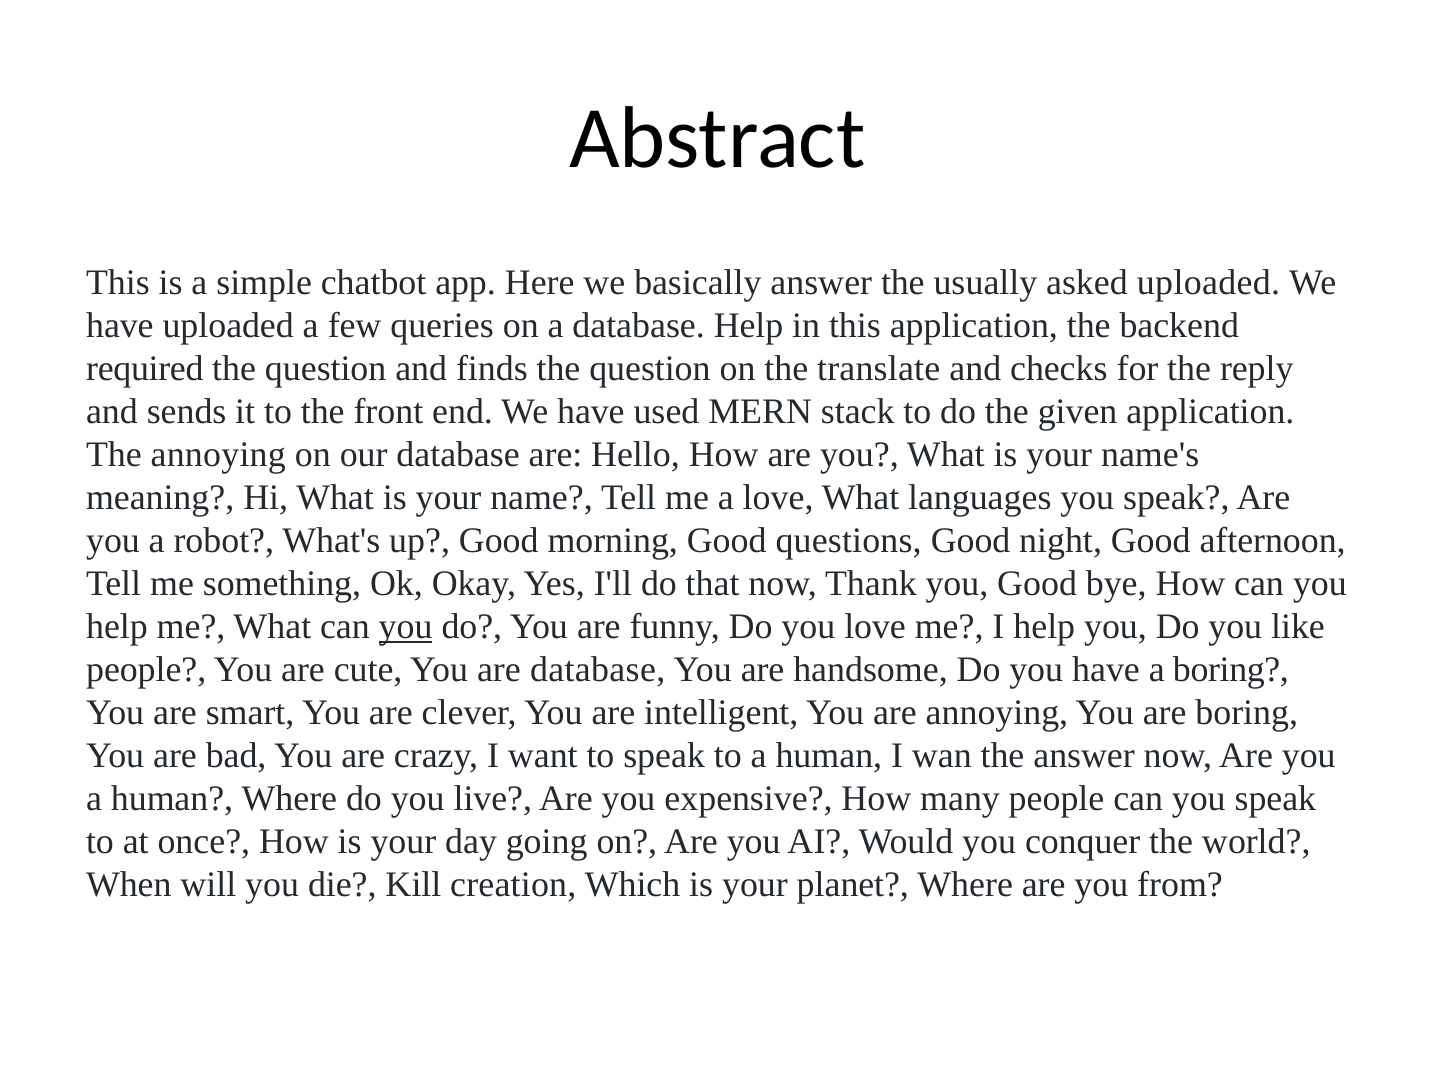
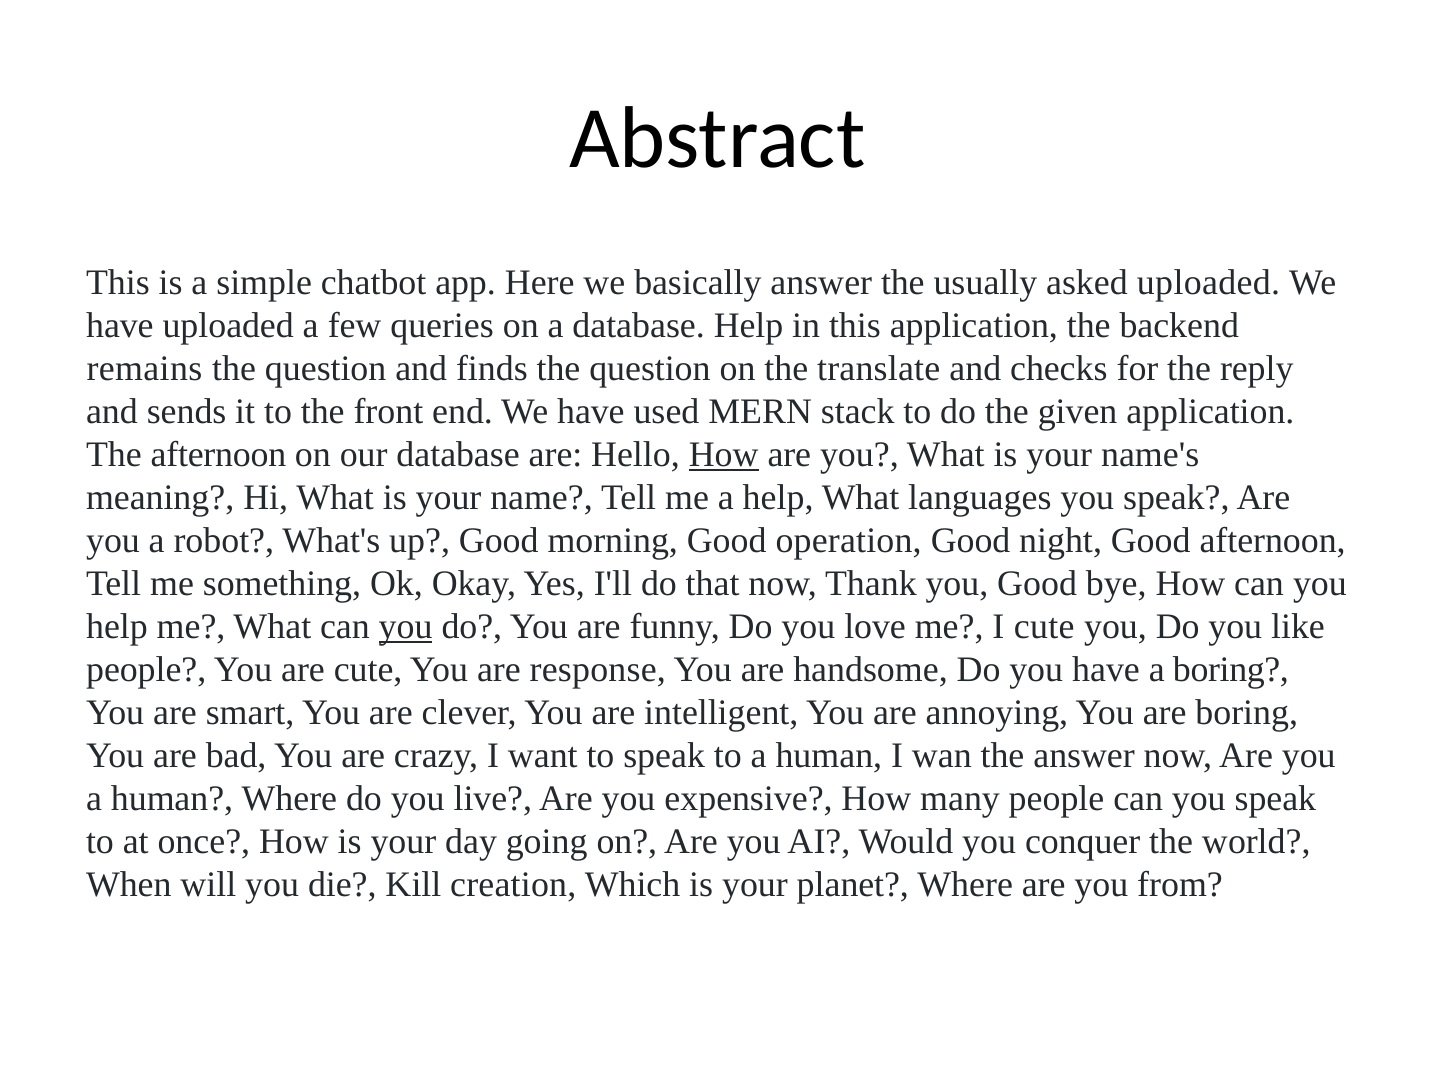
required: required -> remains
The annoying: annoying -> afternoon
How at (724, 455) underline: none -> present
a love: love -> help
questions: questions -> operation
I help: help -> cute
are database: database -> response
